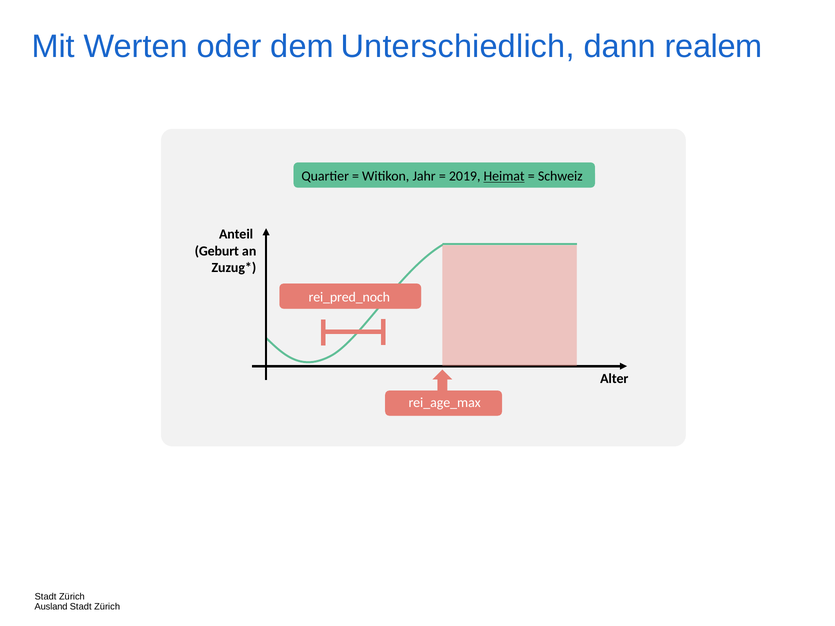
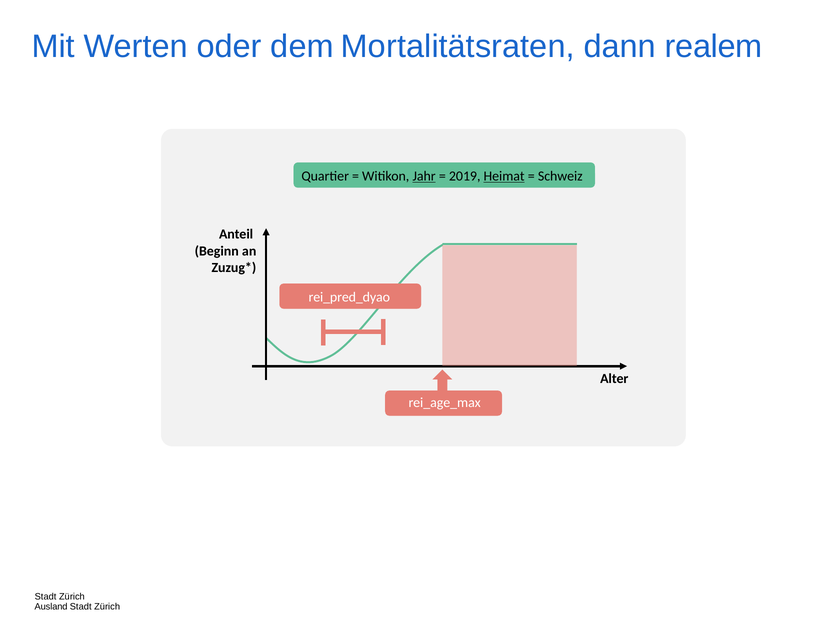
Unterschiedlich: Unterschiedlich -> Mortalitätsraten
Jahr underline: none -> present
Geburt: Geburt -> Beginn
rei_pred_noch: rei_pred_noch -> rei_pred_dyao
